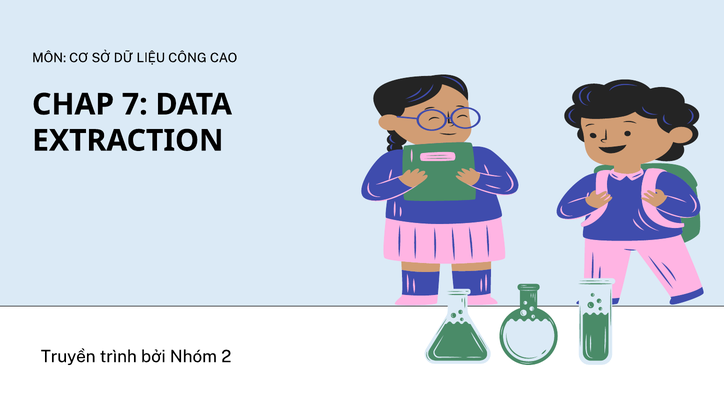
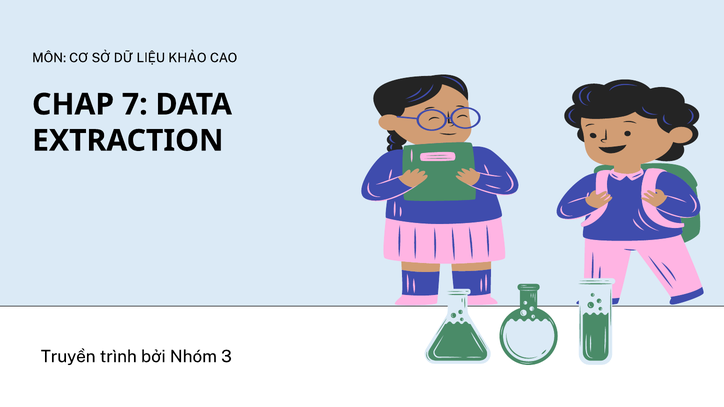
CÔNG: CÔNG -> KHẢO
2: 2 -> 3
